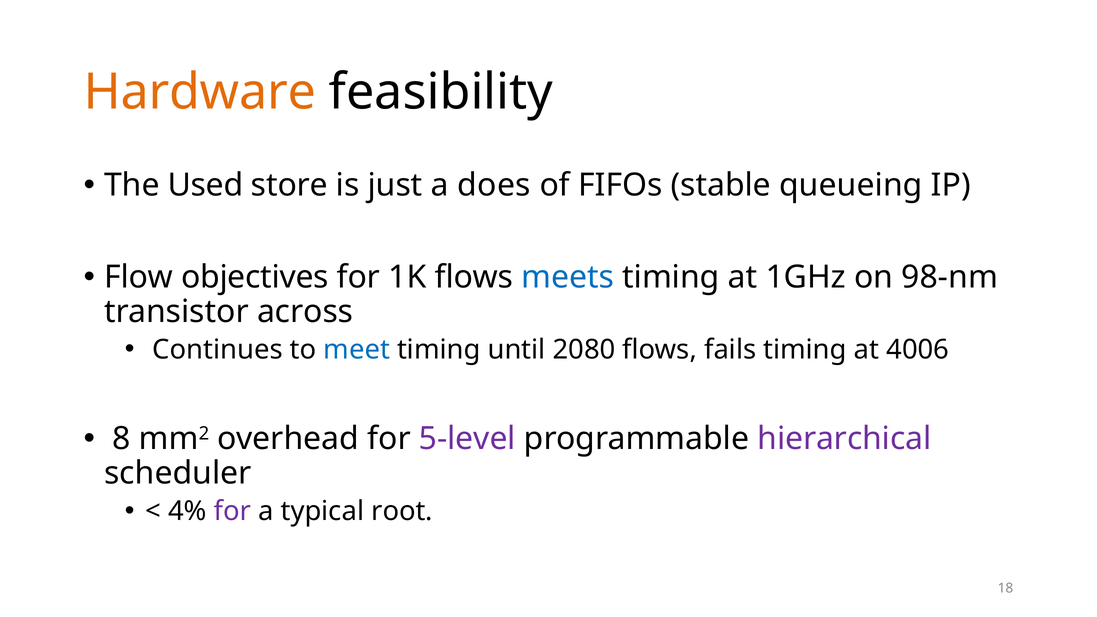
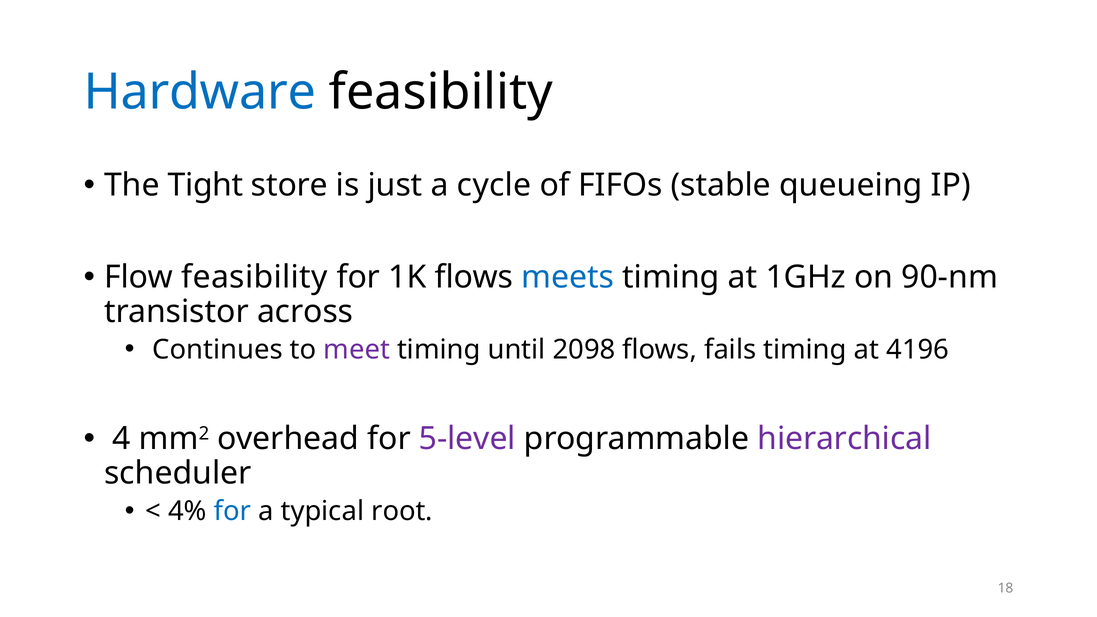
Hardware colour: orange -> blue
Used: Used -> Tight
does: does -> cycle
Flow objectives: objectives -> feasibility
98-nm: 98-nm -> 90-nm
meet colour: blue -> purple
2080: 2080 -> 2098
4006: 4006 -> 4196
8: 8 -> 4
for at (232, 511) colour: purple -> blue
